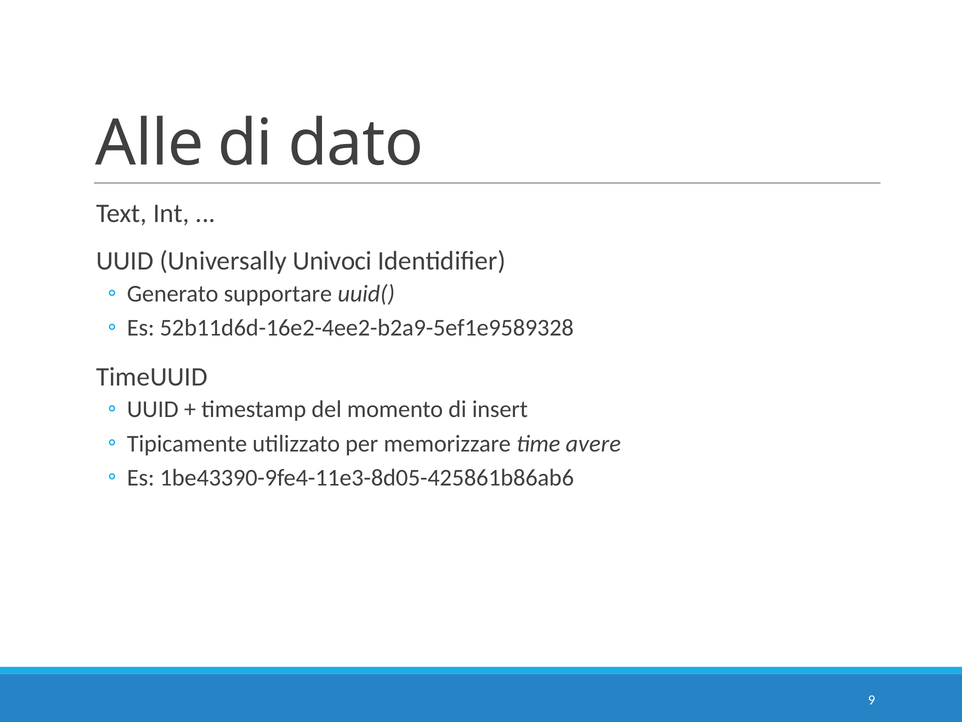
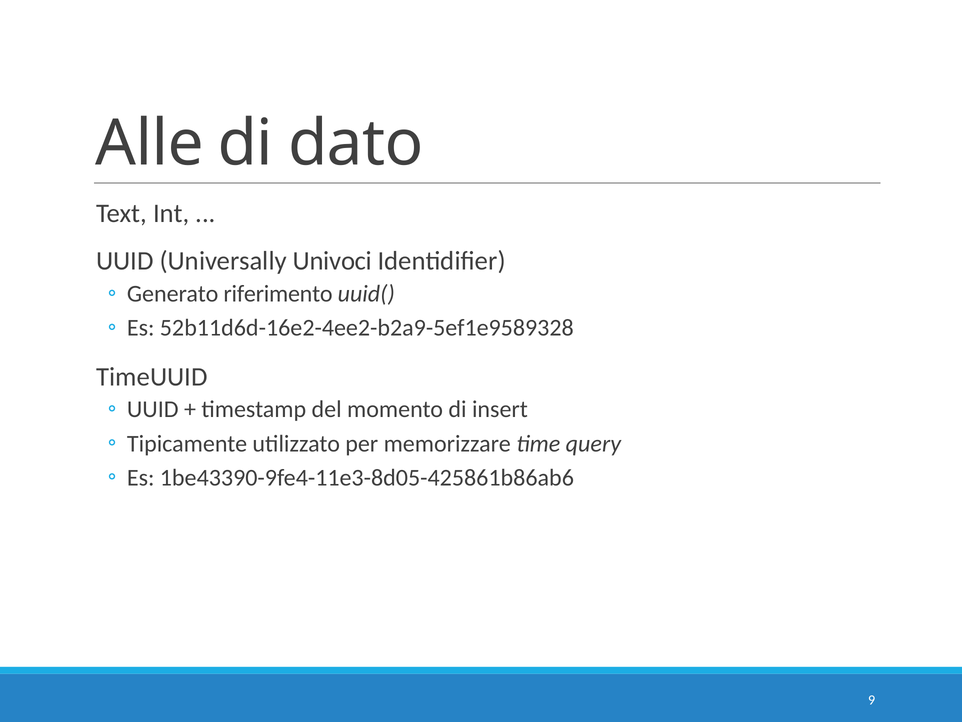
supportare: supportare -> riferimento
avere: avere -> query
